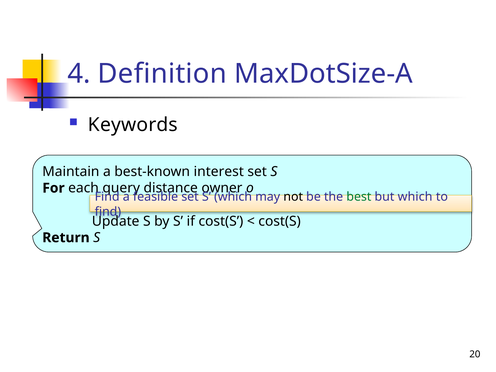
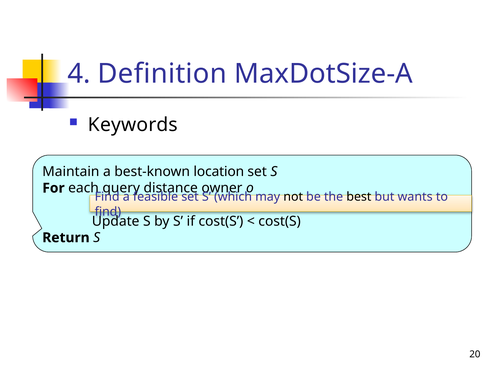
interest: interest -> location
best at (359, 197) colour: green -> black
but which: which -> wants
